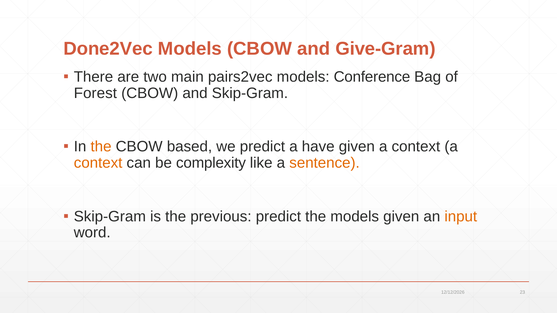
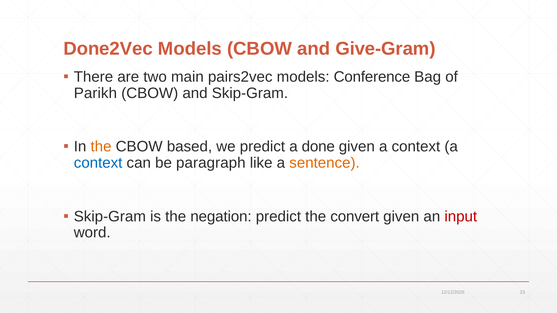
Forest: Forest -> Parikh
have: have -> done
context at (98, 163) colour: orange -> blue
complexity: complexity -> paragraph
previous: previous -> negation
the models: models -> convert
input colour: orange -> red
